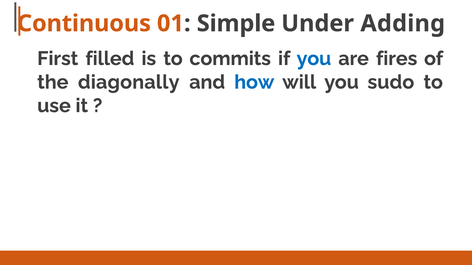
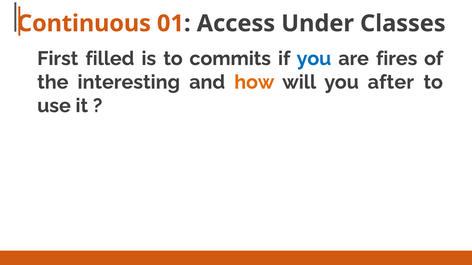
Simple: Simple -> Access
Adding: Adding -> Classes
diagonally: diagonally -> interesting
how colour: blue -> orange
sudo: sudo -> after
